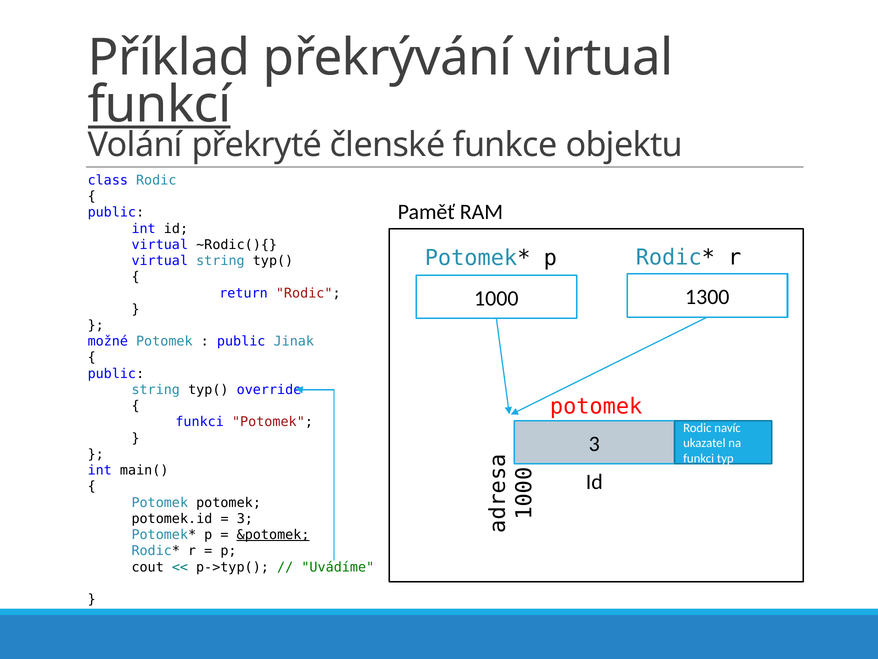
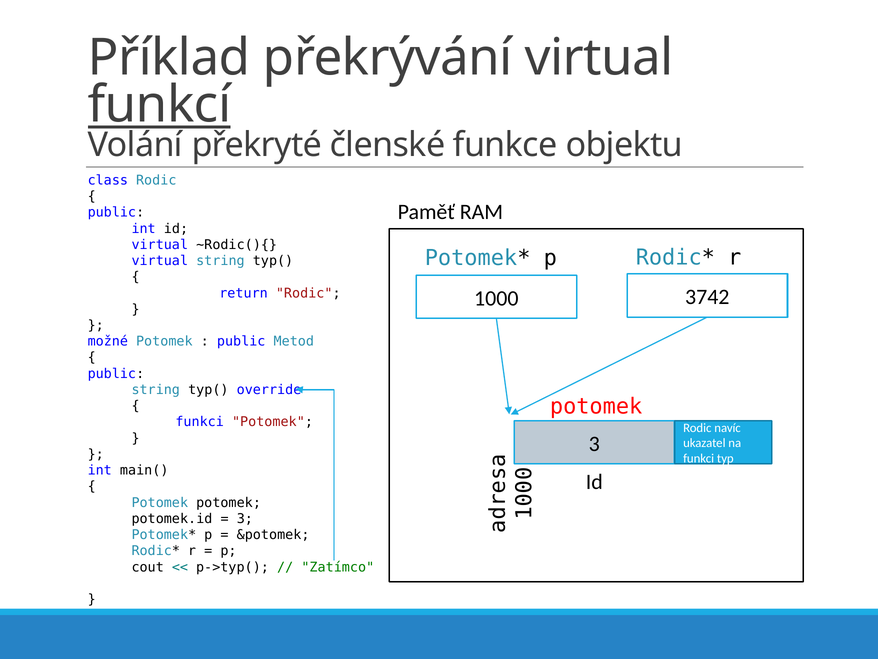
1300: 1300 -> 3742
Jinak: Jinak -> Metod
&potomek underline: present -> none
Uvádíme: Uvádíme -> Zatímco
